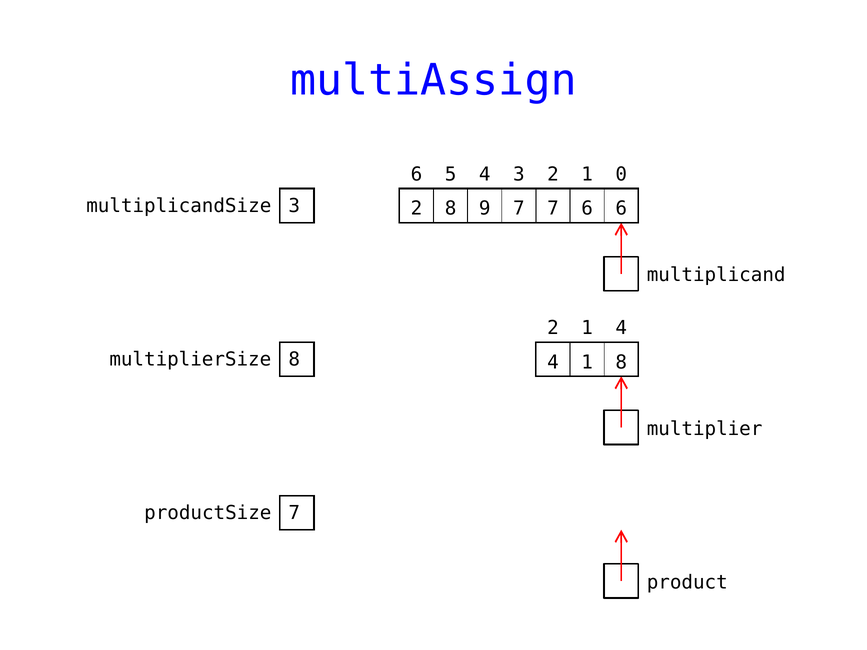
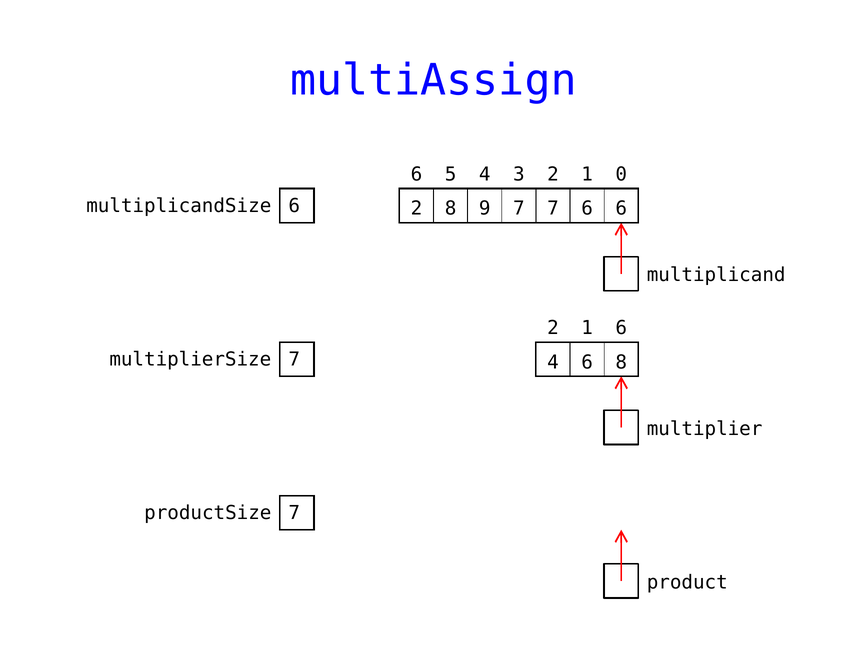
multiplicandSize 3: 3 -> 6
1 4: 4 -> 6
multiplierSize 8: 8 -> 7
4 1: 1 -> 6
